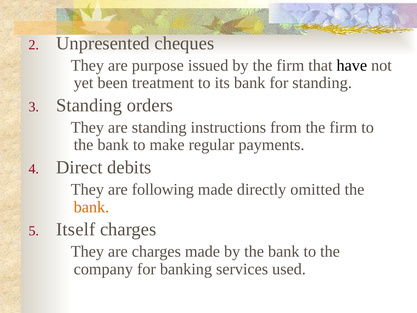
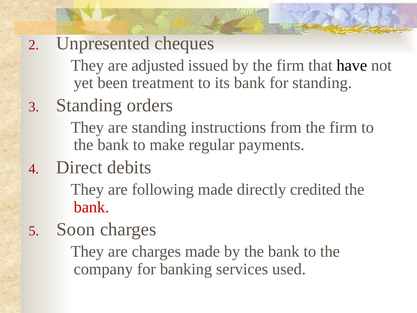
purpose: purpose -> adjusted
omitted: omitted -> credited
bank at (91, 207) colour: orange -> red
Itself: Itself -> Soon
